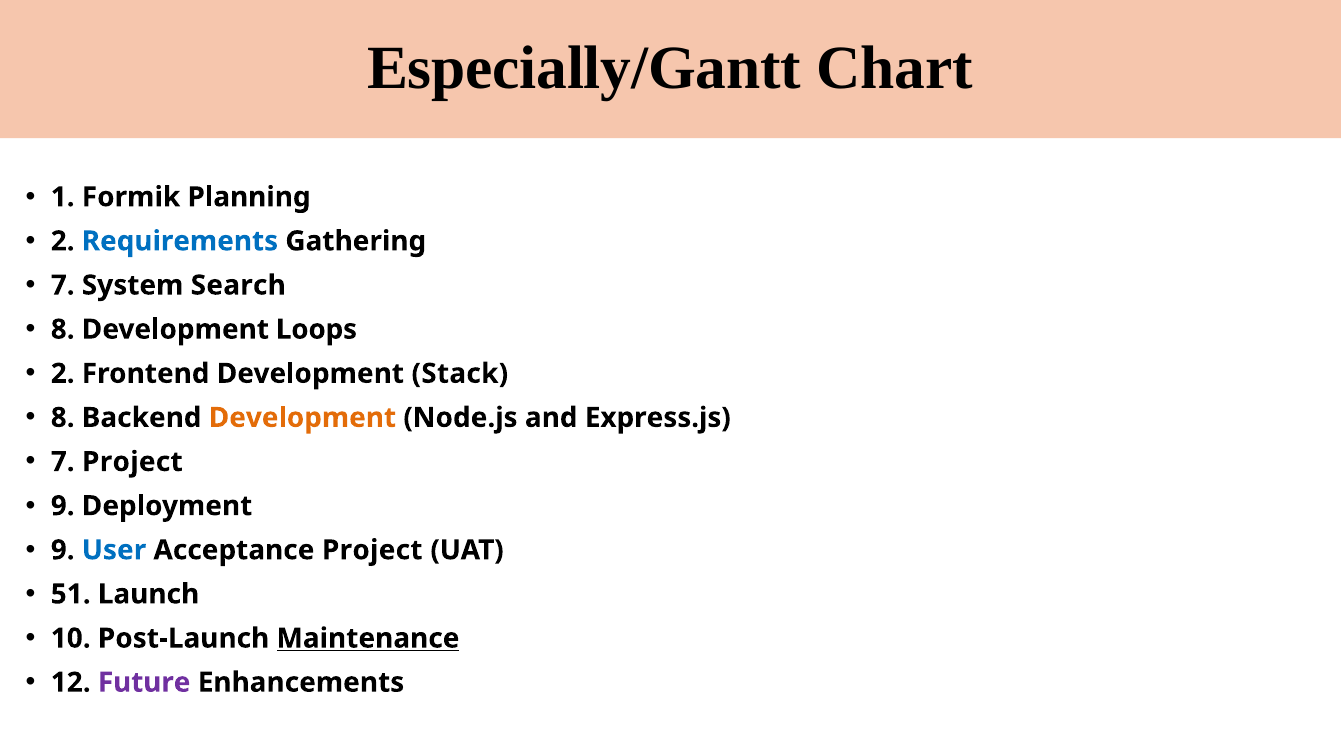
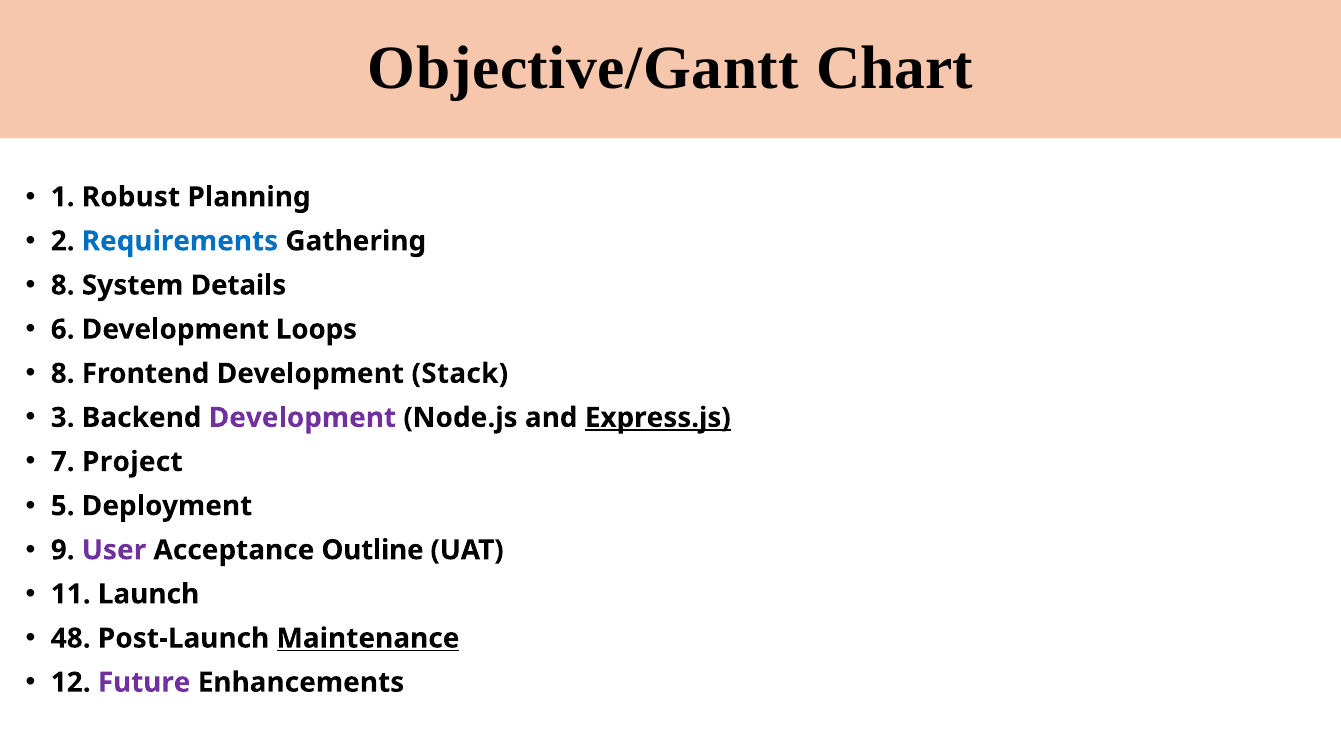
Especially/Gantt: Especially/Gantt -> Objective/Gantt
Formik: Formik -> Robust
7 at (63, 285): 7 -> 8
Search: Search -> Details
8 at (63, 330): 8 -> 6
2 at (63, 374): 2 -> 8
8 at (63, 418): 8 -> 3
Development at (302, 418) colour: orange -> purple
Express.js underline: none -> present
9 at (63, 506): 9 -> 5
User colour: blue -> purple
Acceptance Project: Project -> Outline
51: 51 -> 11
10: 10 -> 48
